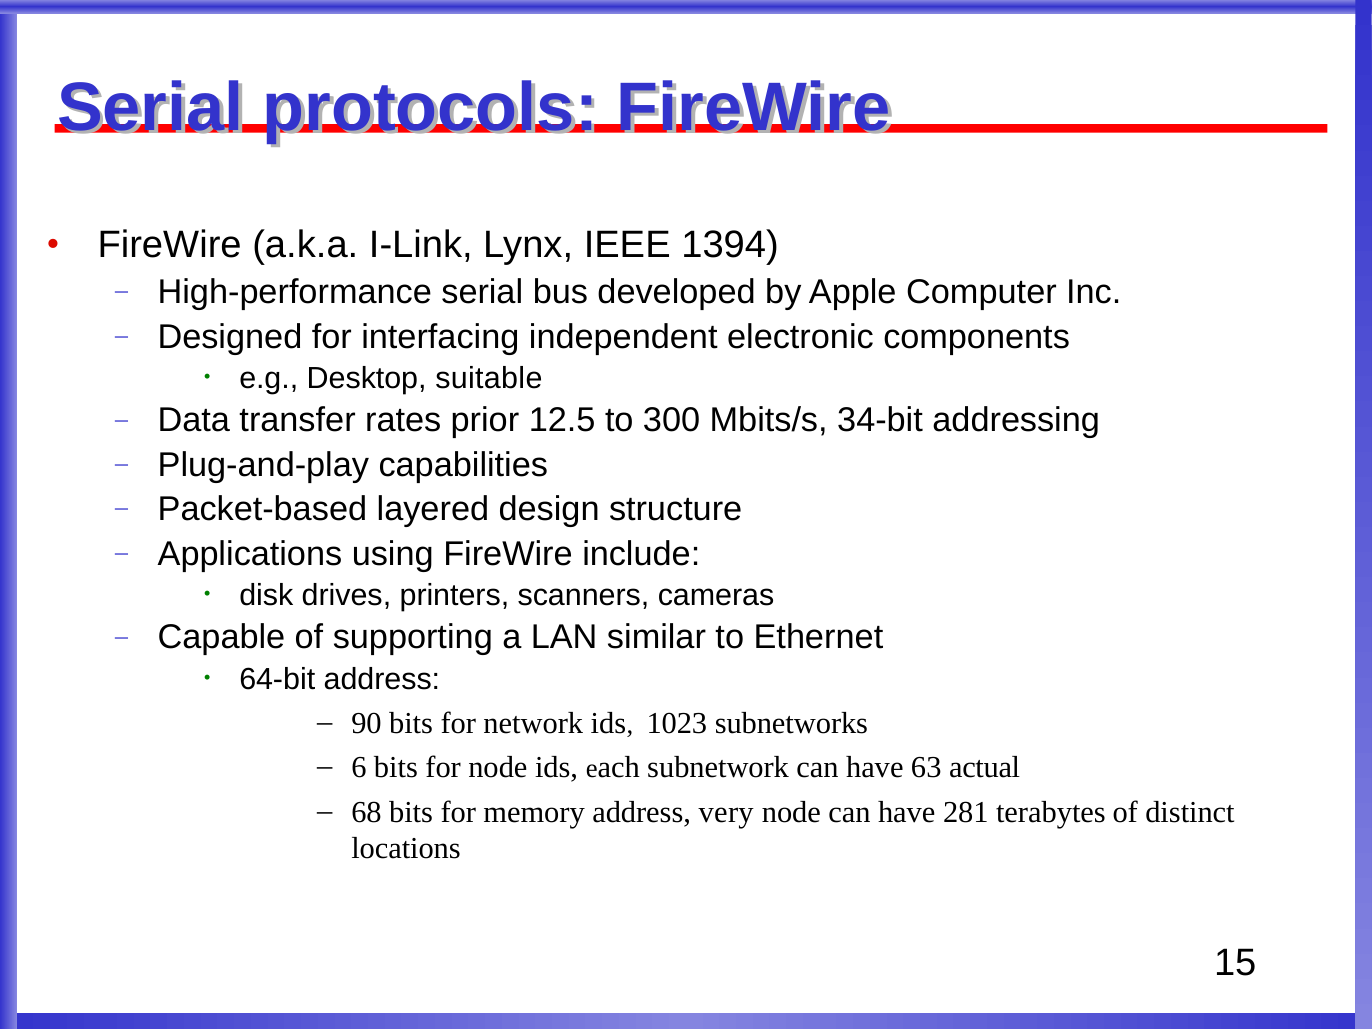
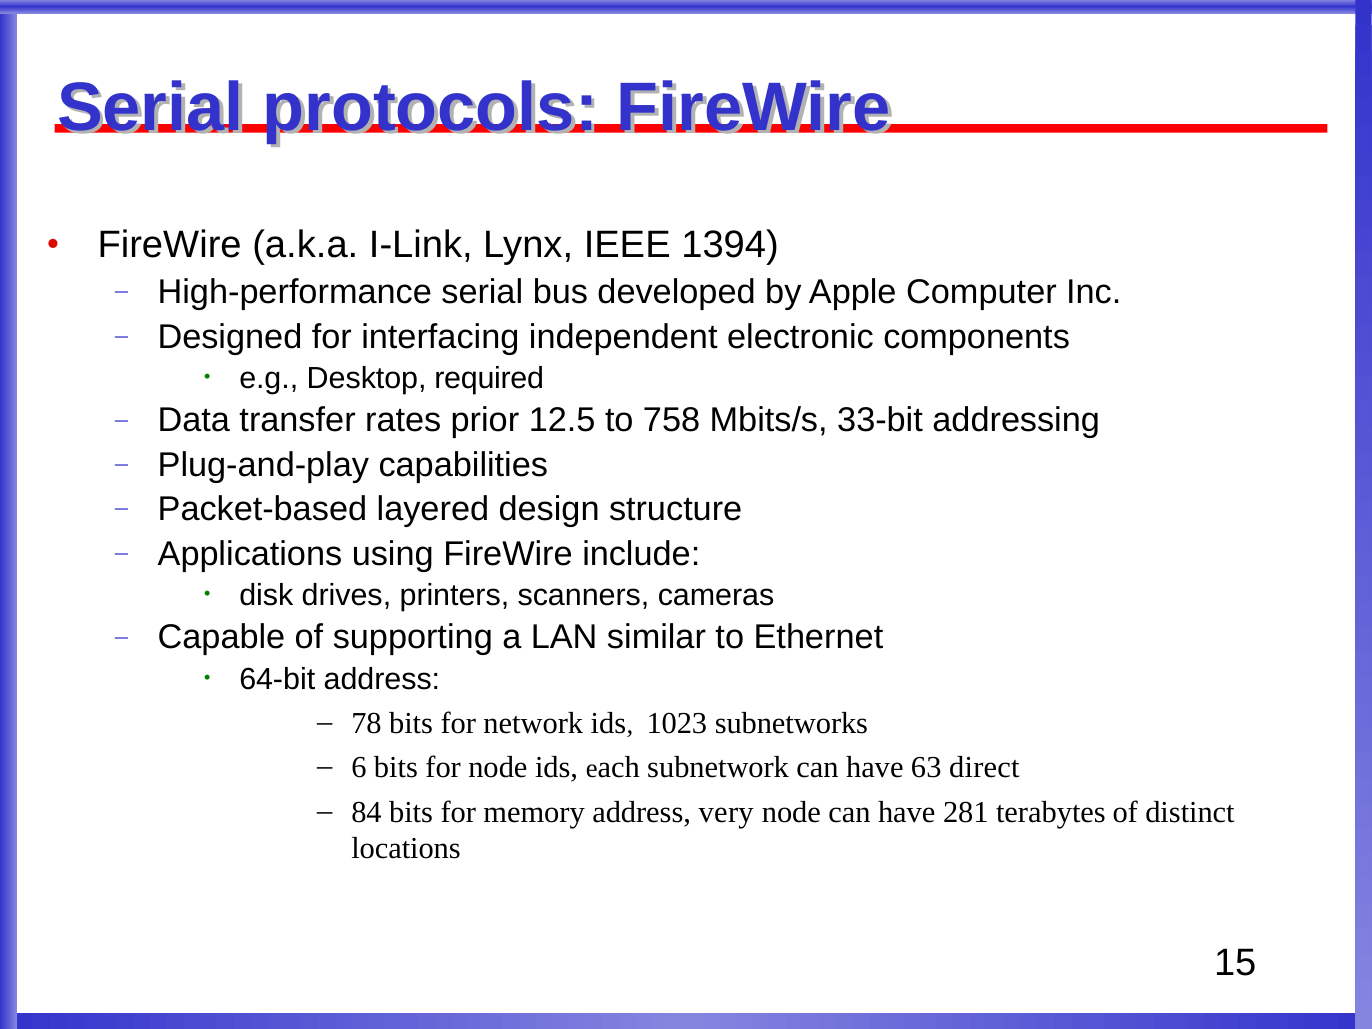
suitable: suitable -> required
300: 300 -> 758
34-bit: 34-bit -> 33-bit
90: 90 -> 78
actual: actual -> direct
68: 68 -> 84
